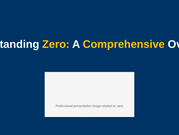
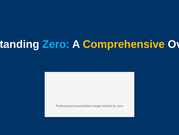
Zero at (56, 44) colour: yellow -> light blue
